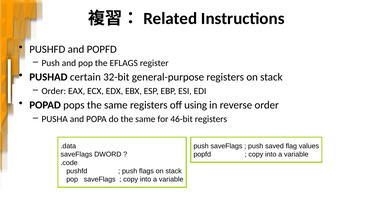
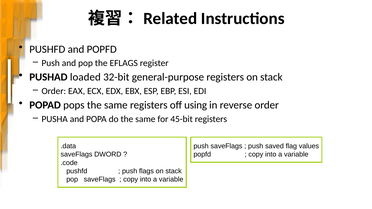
certain: certain -> loaded
46-bit: 46-bit -> 45-bit
